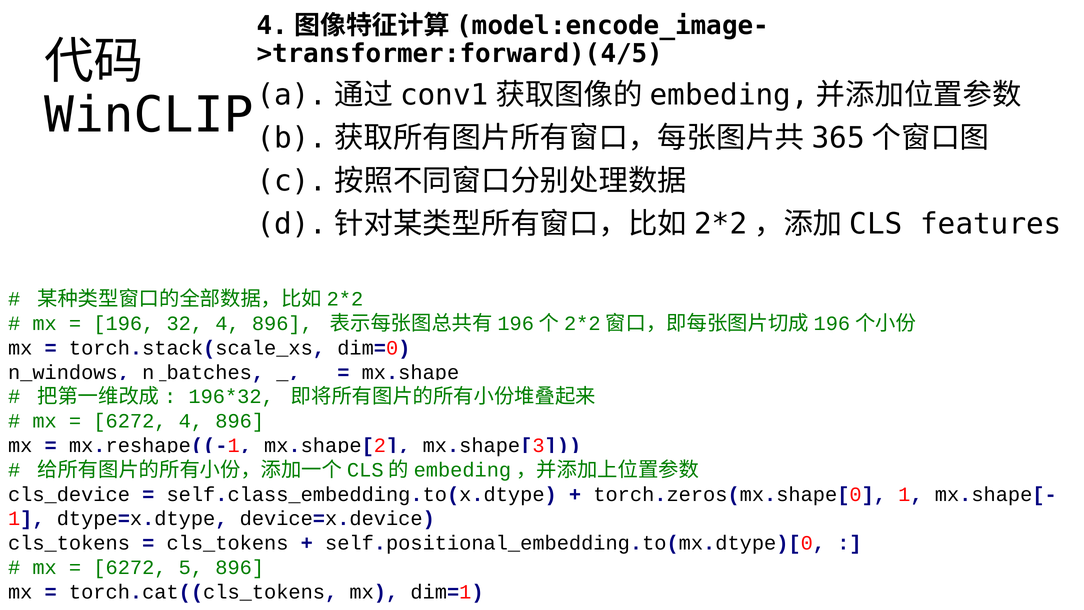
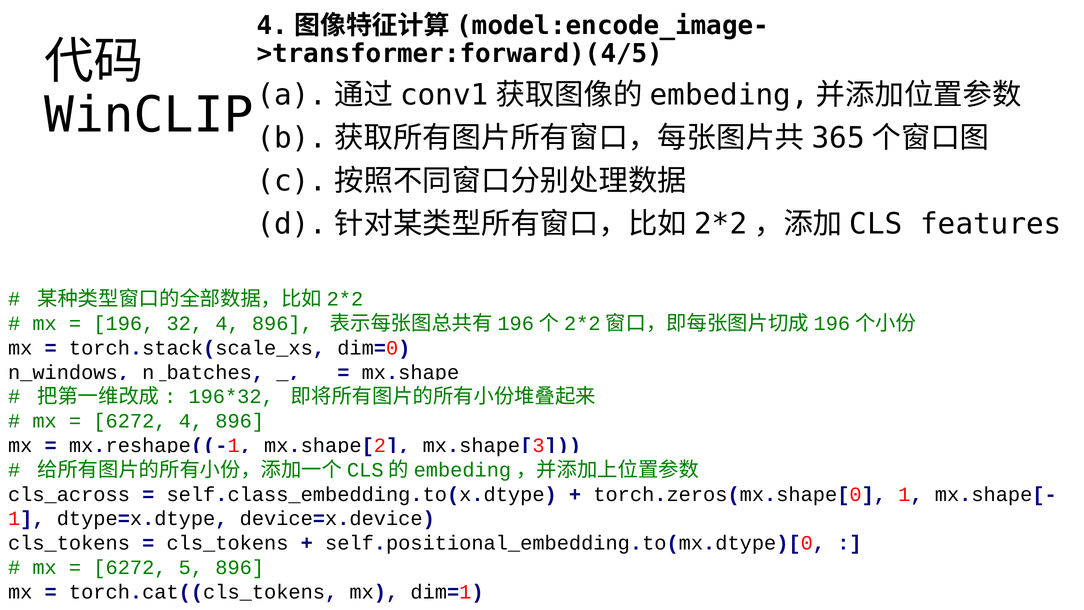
cls_device: cls_device -> cls_across
